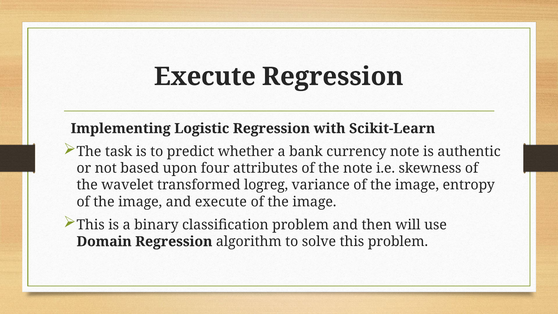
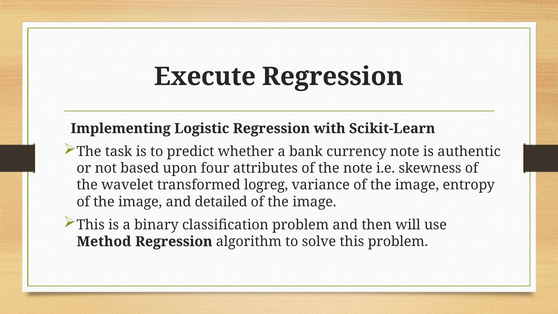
and execute: execute -> detailed
Domain: Domain -> Method
